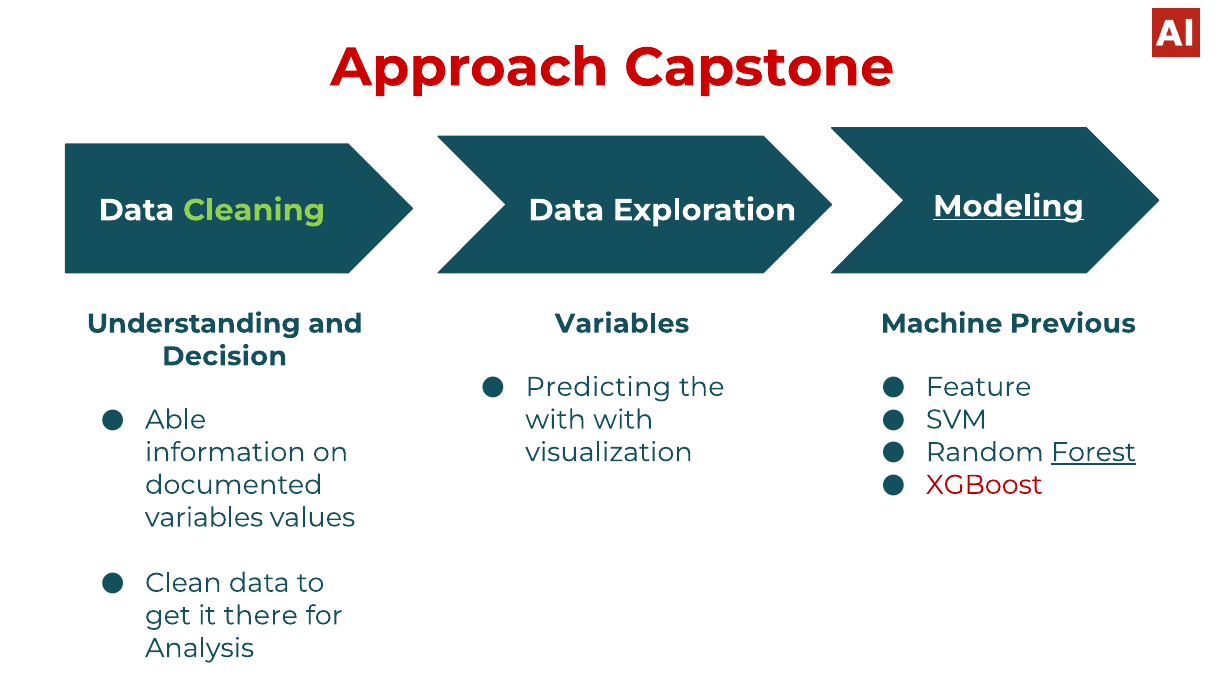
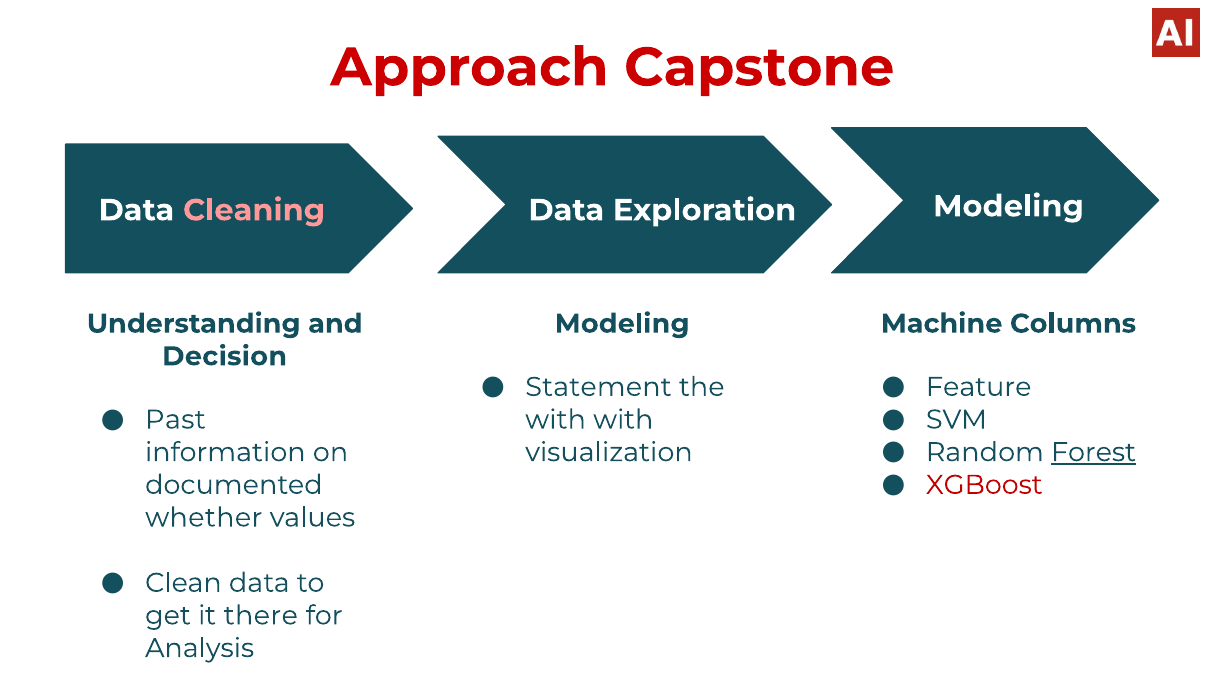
Cleaning colour: light green -> pink
Modeling at (1009, 206) underline: present -> none
Variables at (622, 324): Variables -> Modeling
Previous: Previous -> Columns
Predicting: Predicting -> Statement
Able: Able -> Past
variables at (204, 518): variables -> whether
